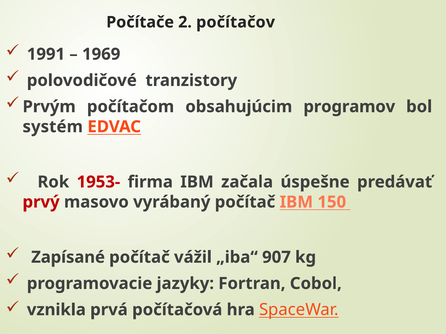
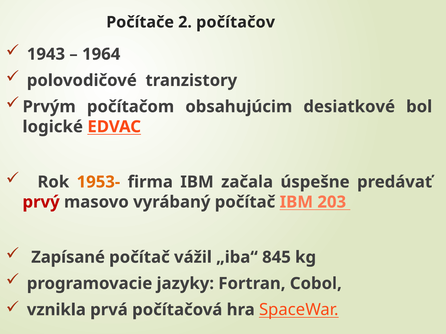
1991: 1991 -> 1943
1969: 1969 -> 1964
programov: programov -> desiatkové
systém: systém -> logické
1953- colour: red -> orange
150: 150 -> 203
907: 907 -> 845
